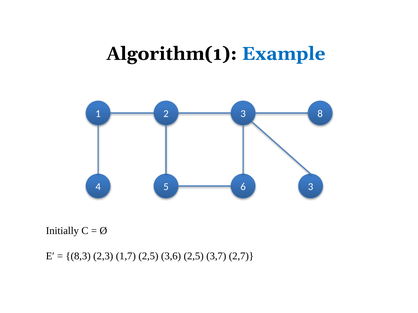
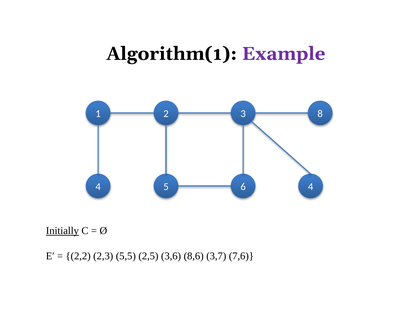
Example colour: blue -> purple
5 3: 3 -> 4
Initially underline: none -> present
8,3: 8,3 -> 2,2
1,7: 1,7 -> 5,5
3,6 2,5: 2,5 -> 8,6
2,7: 2,7 -> 7,6
